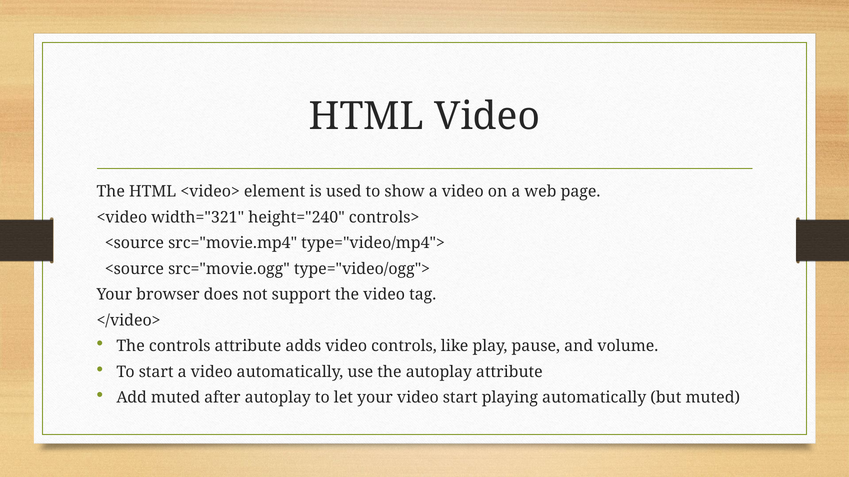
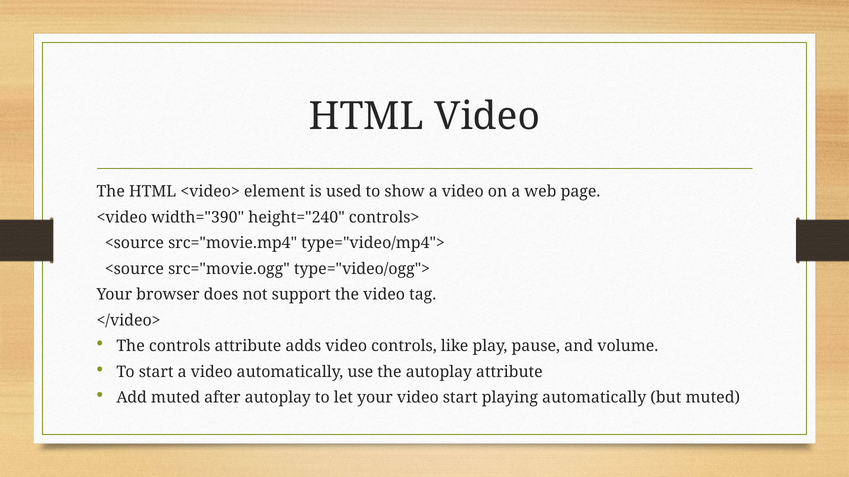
width="321: width="321 -> width="390
